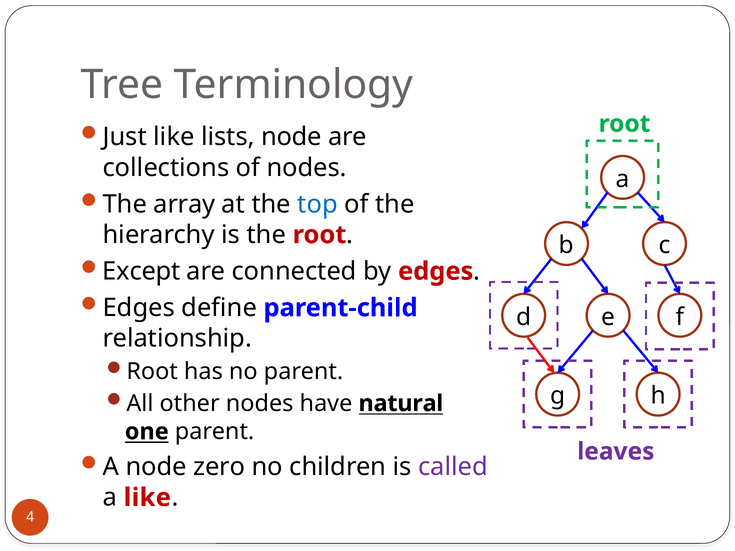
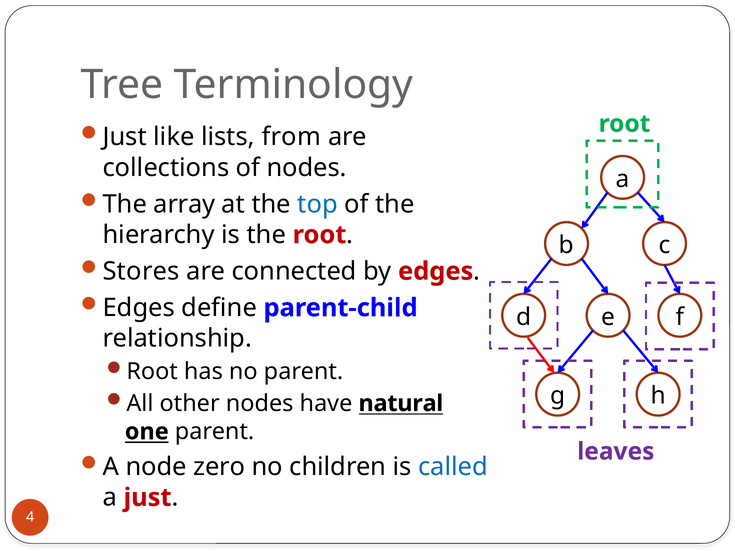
lists node: node -> from
Except: Except -> Stores
called colour: purple -> blue
a like: like -> just
